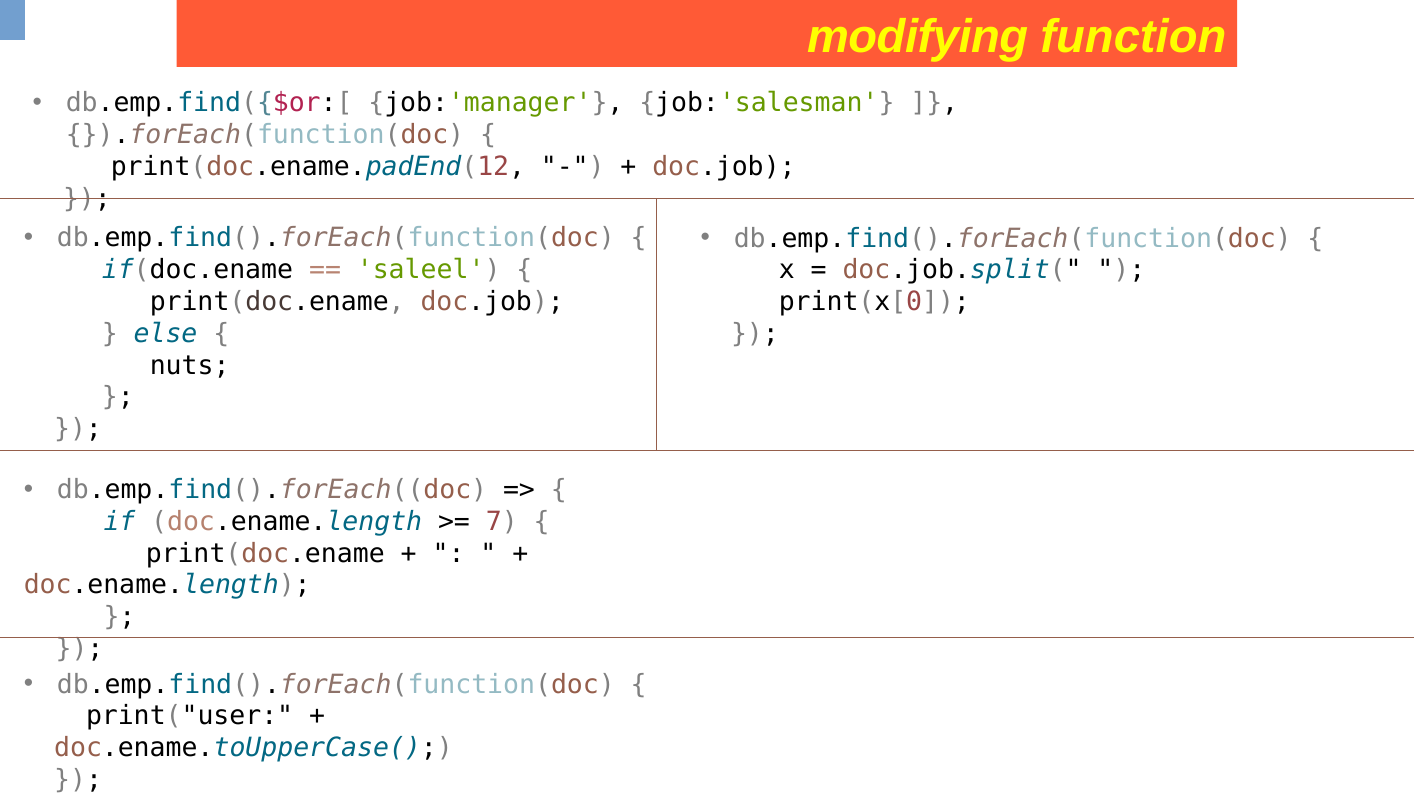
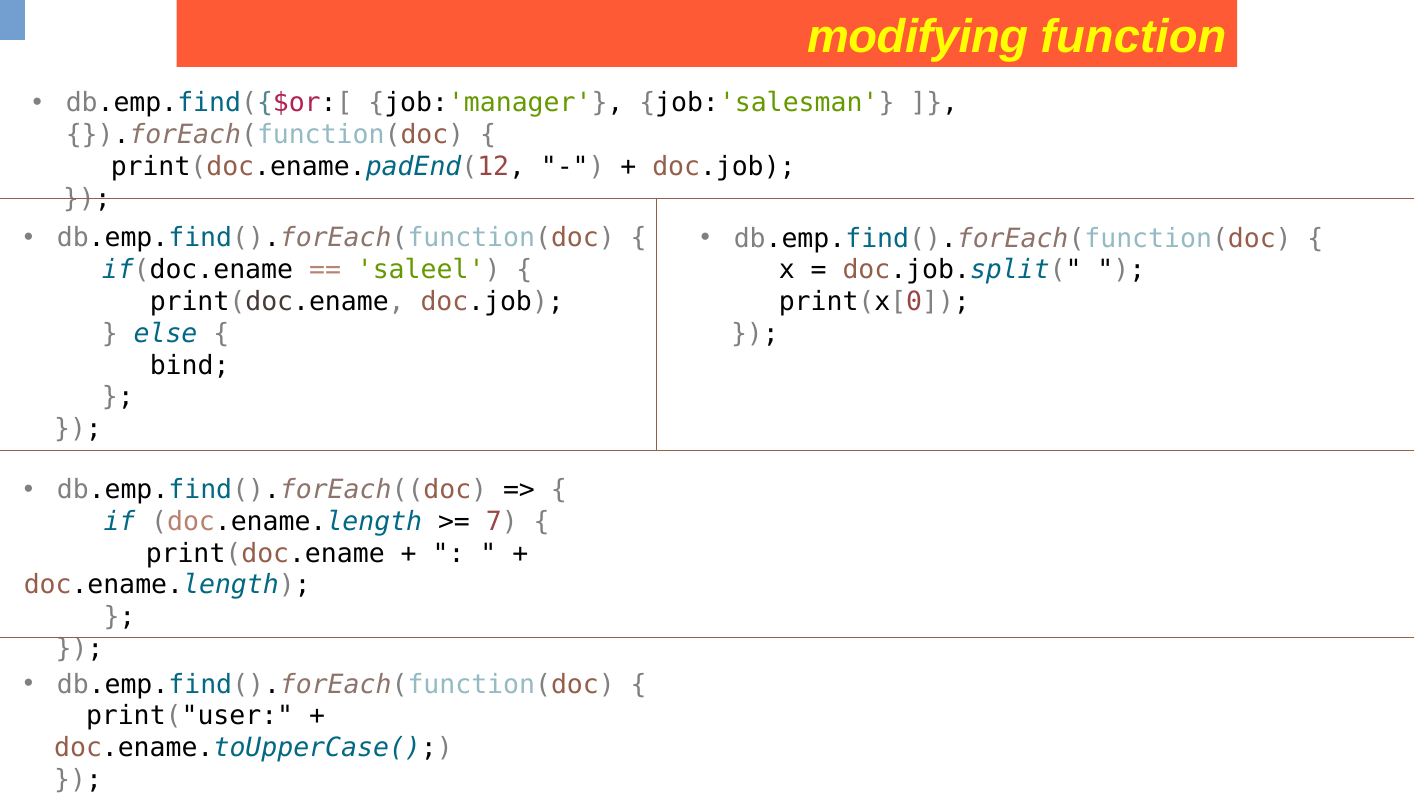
nuts: nuts -> bind
